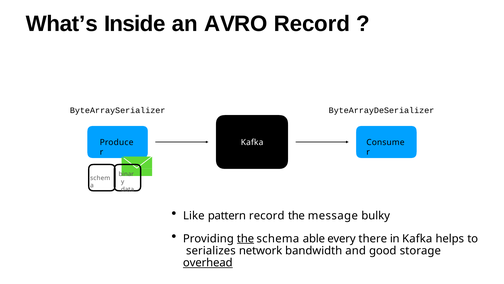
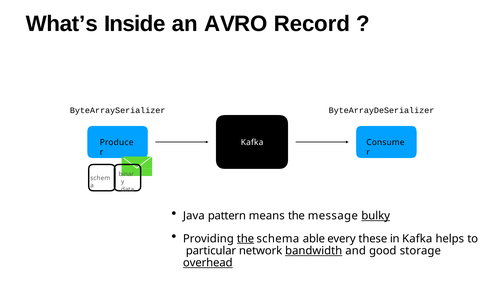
Like: Like -> Java
pattern record: record -> means
bulky underline: none -> present
there: there -> these
serializes: serializes -> particular
bandwidth underline: none -> present
